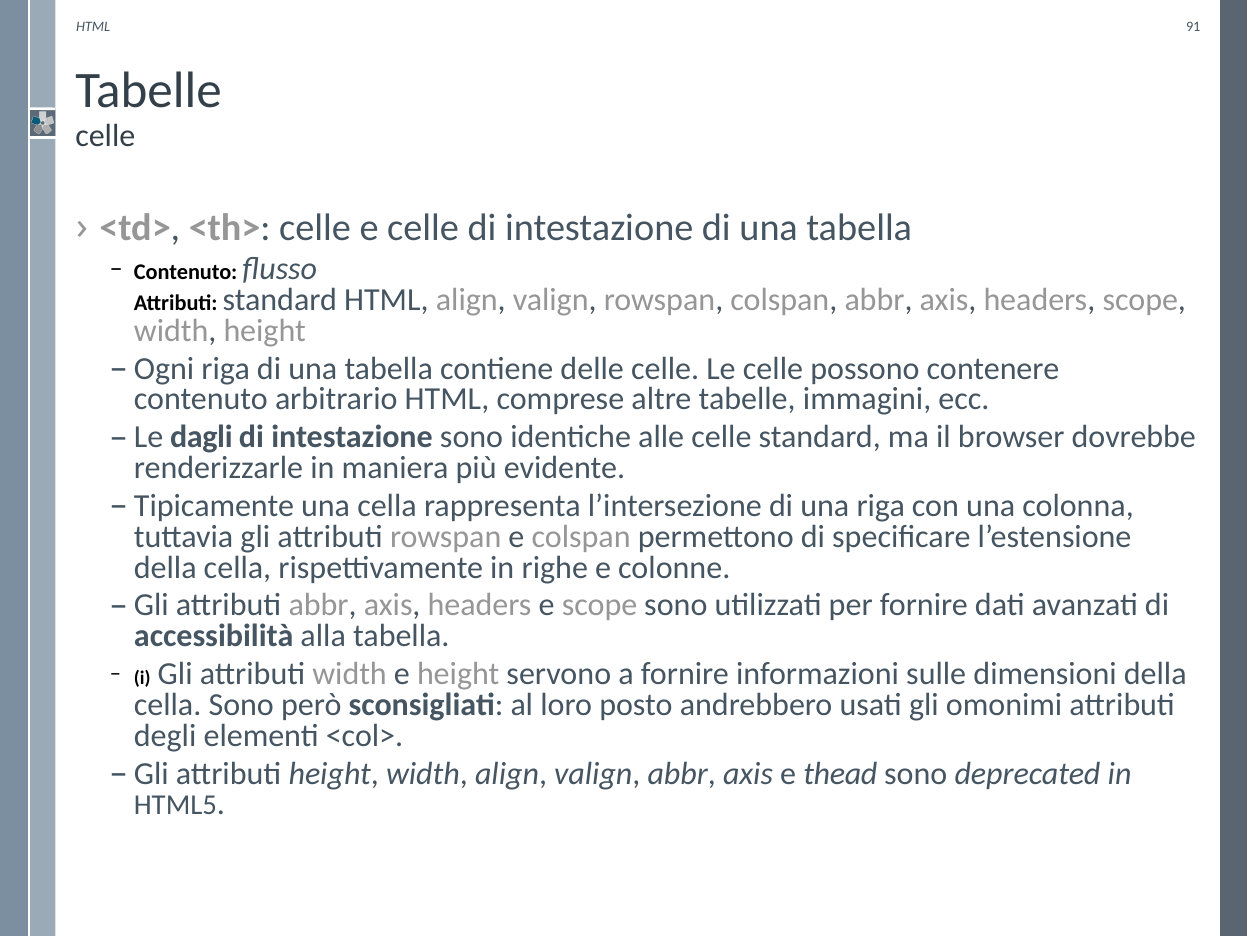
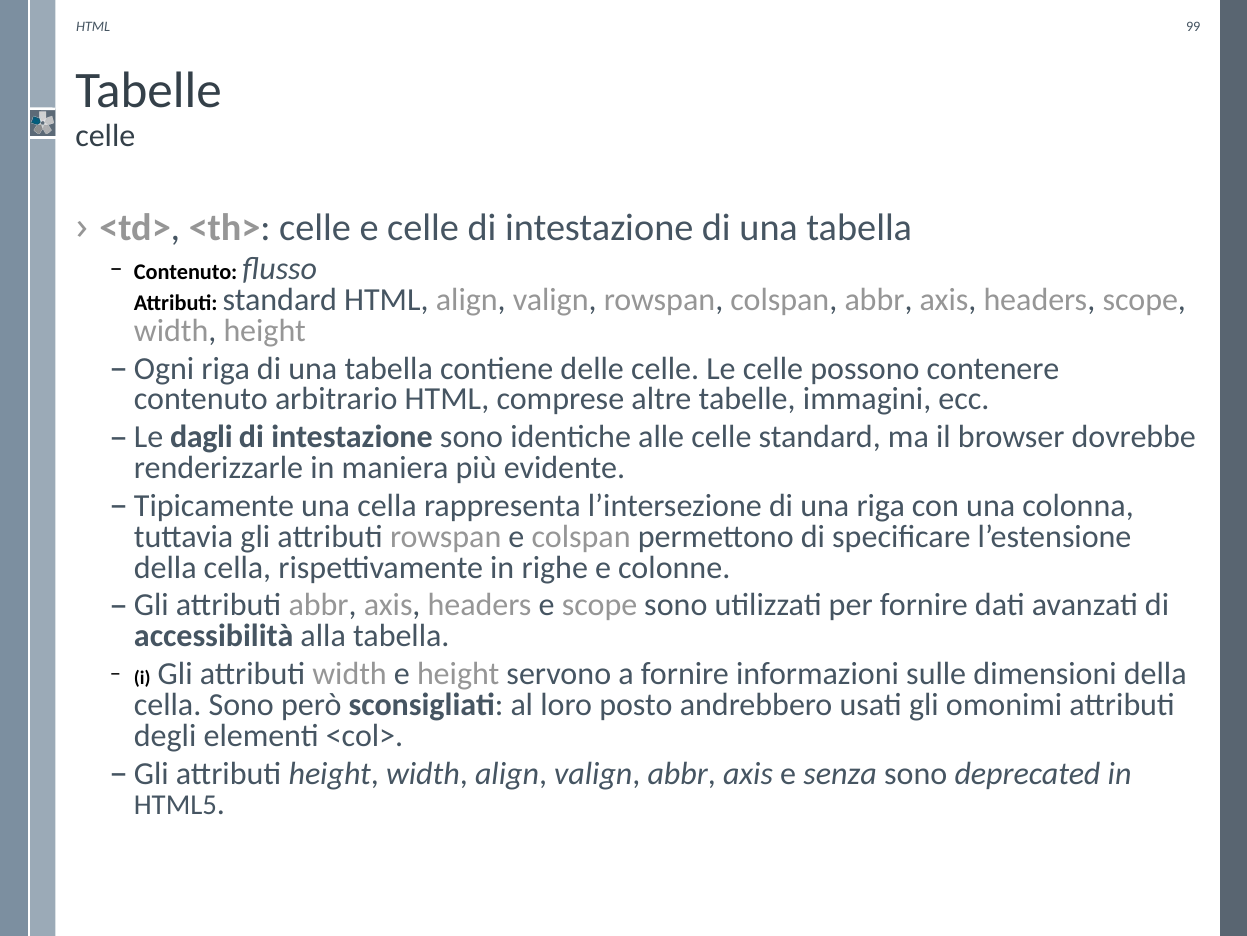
91: 91 -> 99
thead: thead -> senza
